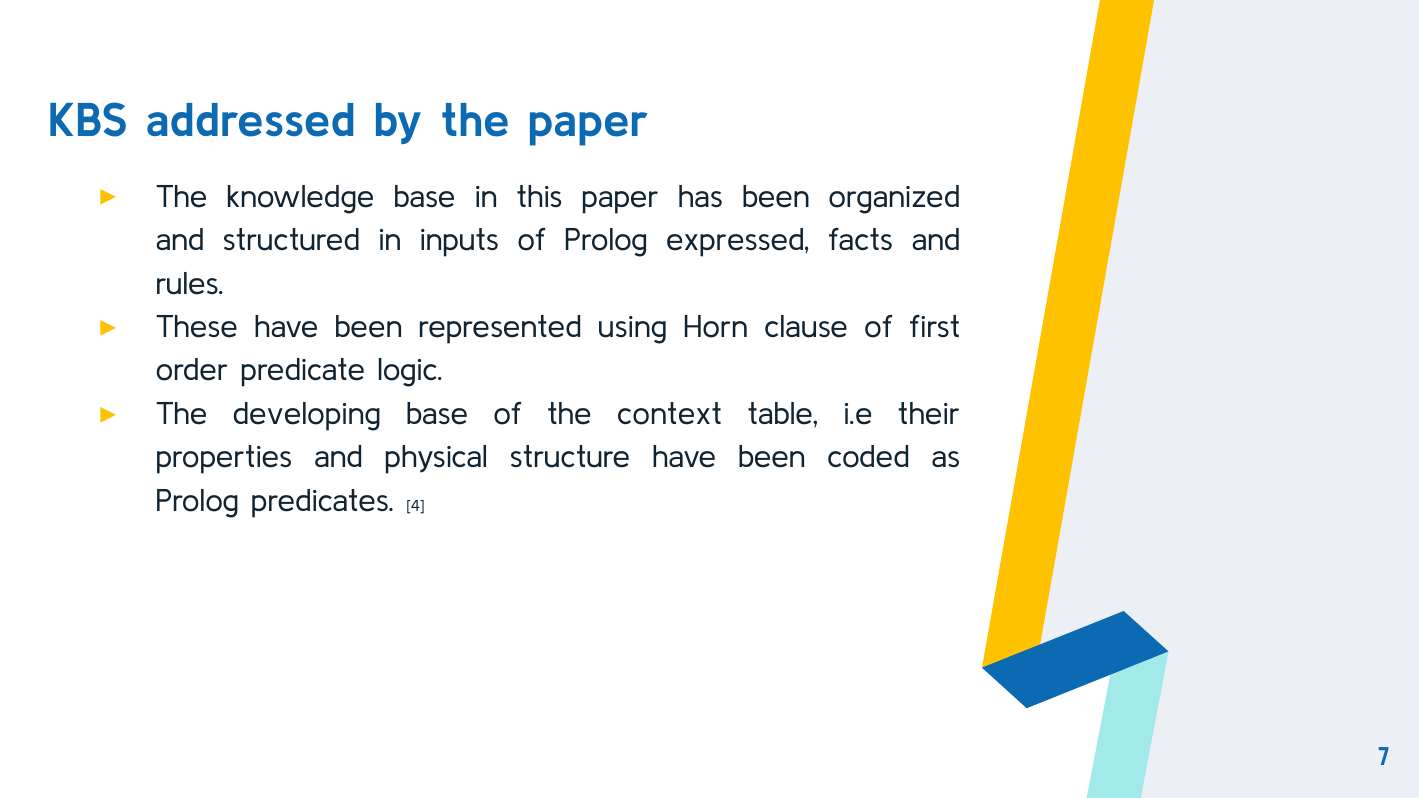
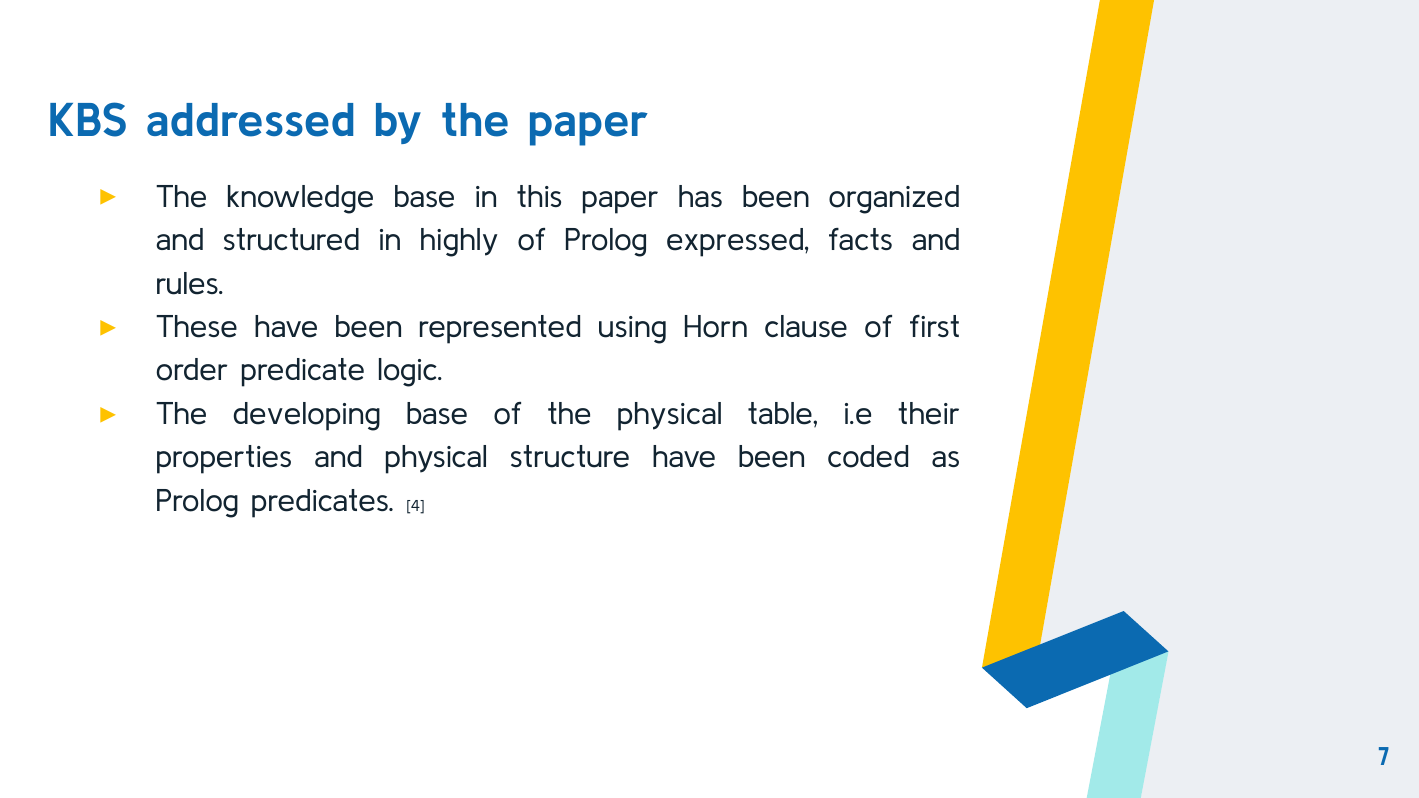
inputs: inputs -> highly
the context: context -> physical
